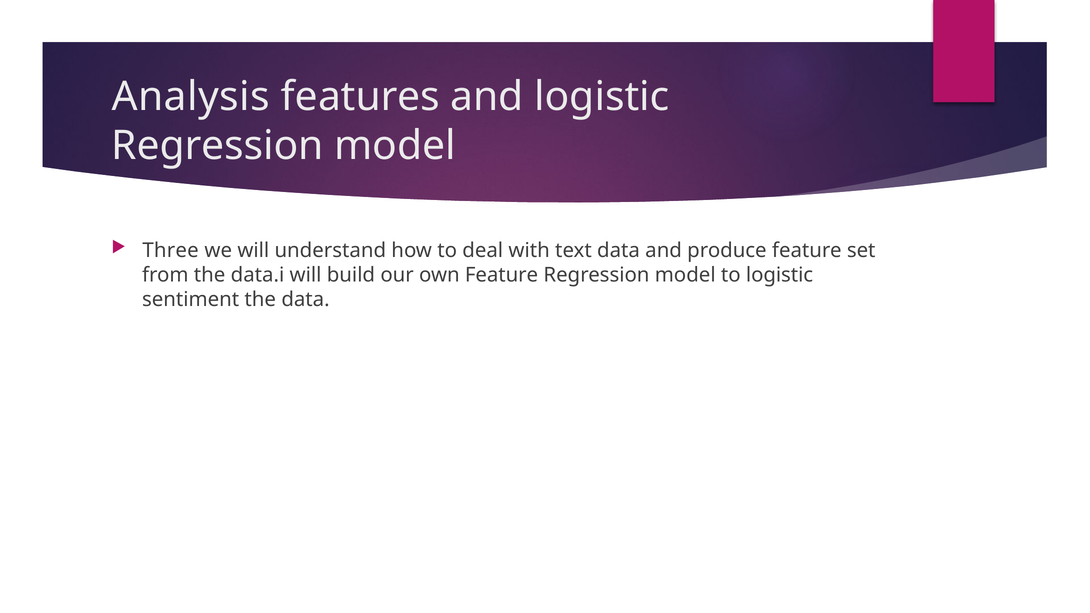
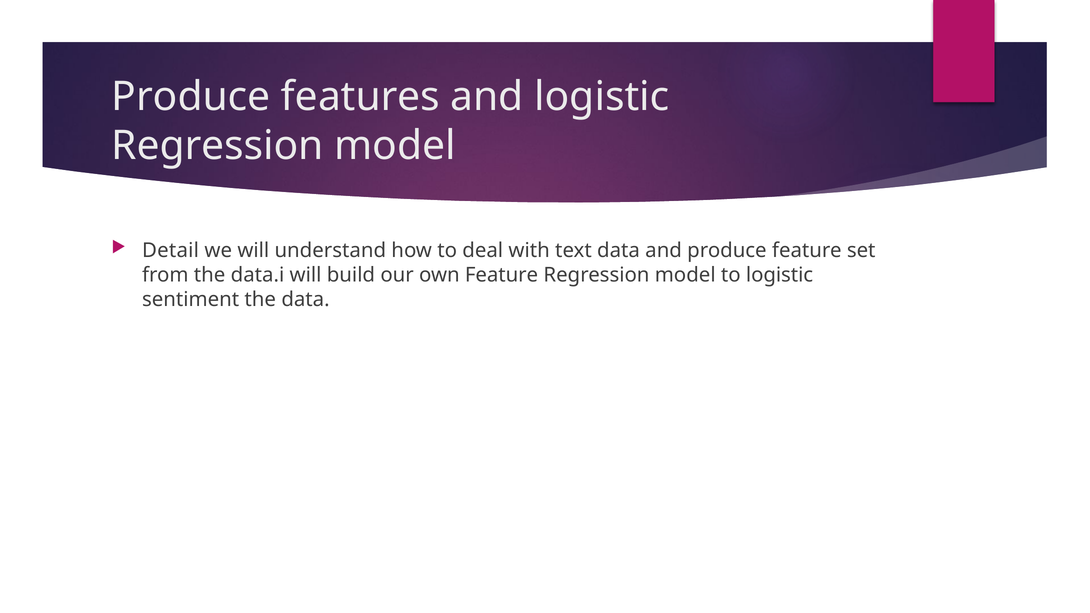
Analysis at (191, 97): Analysis -> Produce
Three: Three -> Detail
